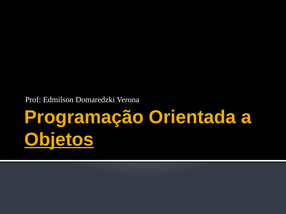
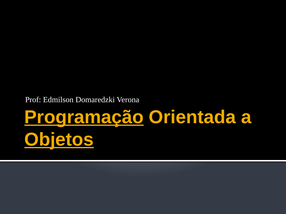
Programação underline: none -> present
